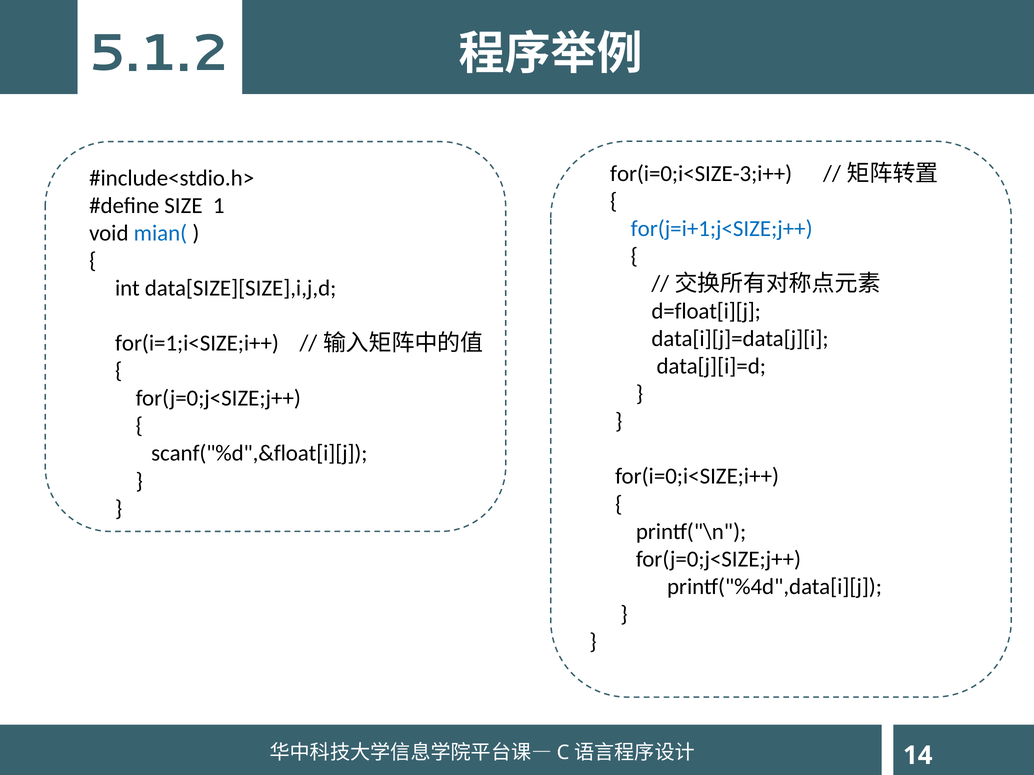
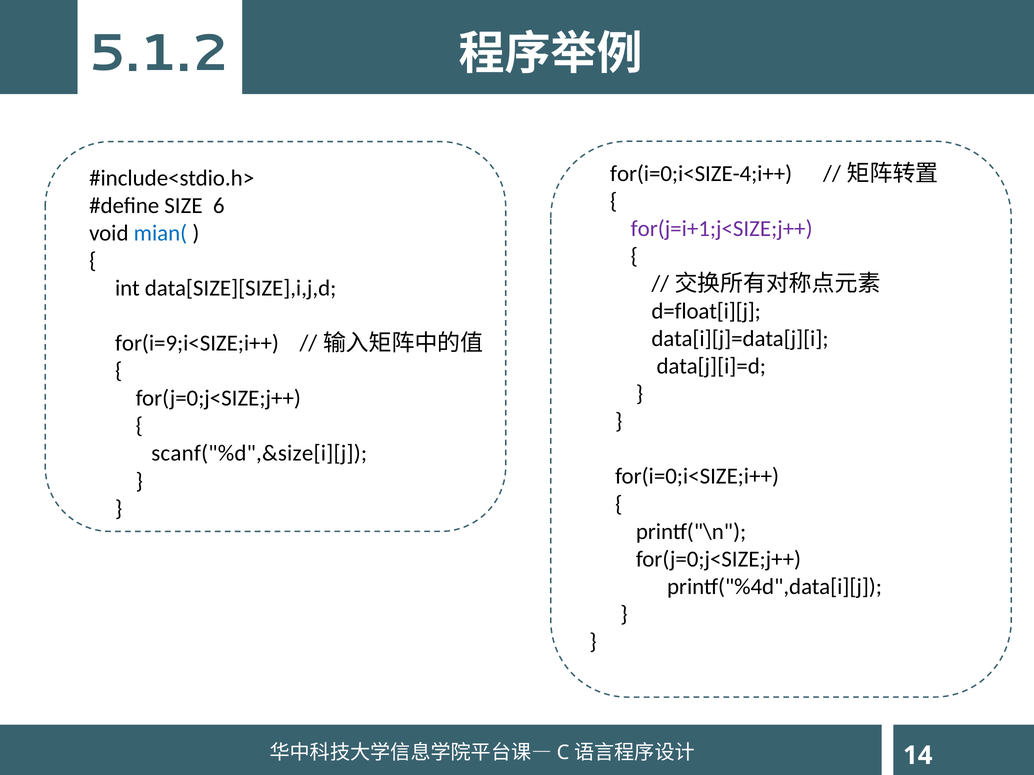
for(i=0;i<SIZE-3;i++: for(i=0;i<SIZE-3;i++ -> for(i=0;i<SIZE-4;i++
1: 1 -> 6
for(j=i+1;j<SIZE;j++ colour: blue -> purple
for(i=1;i<SIZE;i++: for(i=1;i<SIZE;i++ -> for(i=9;i<SIZE;i++
scanf("%d",&float[i][j: scanf("%d",&float[i][j -> scanf("%d",&size[i][j
